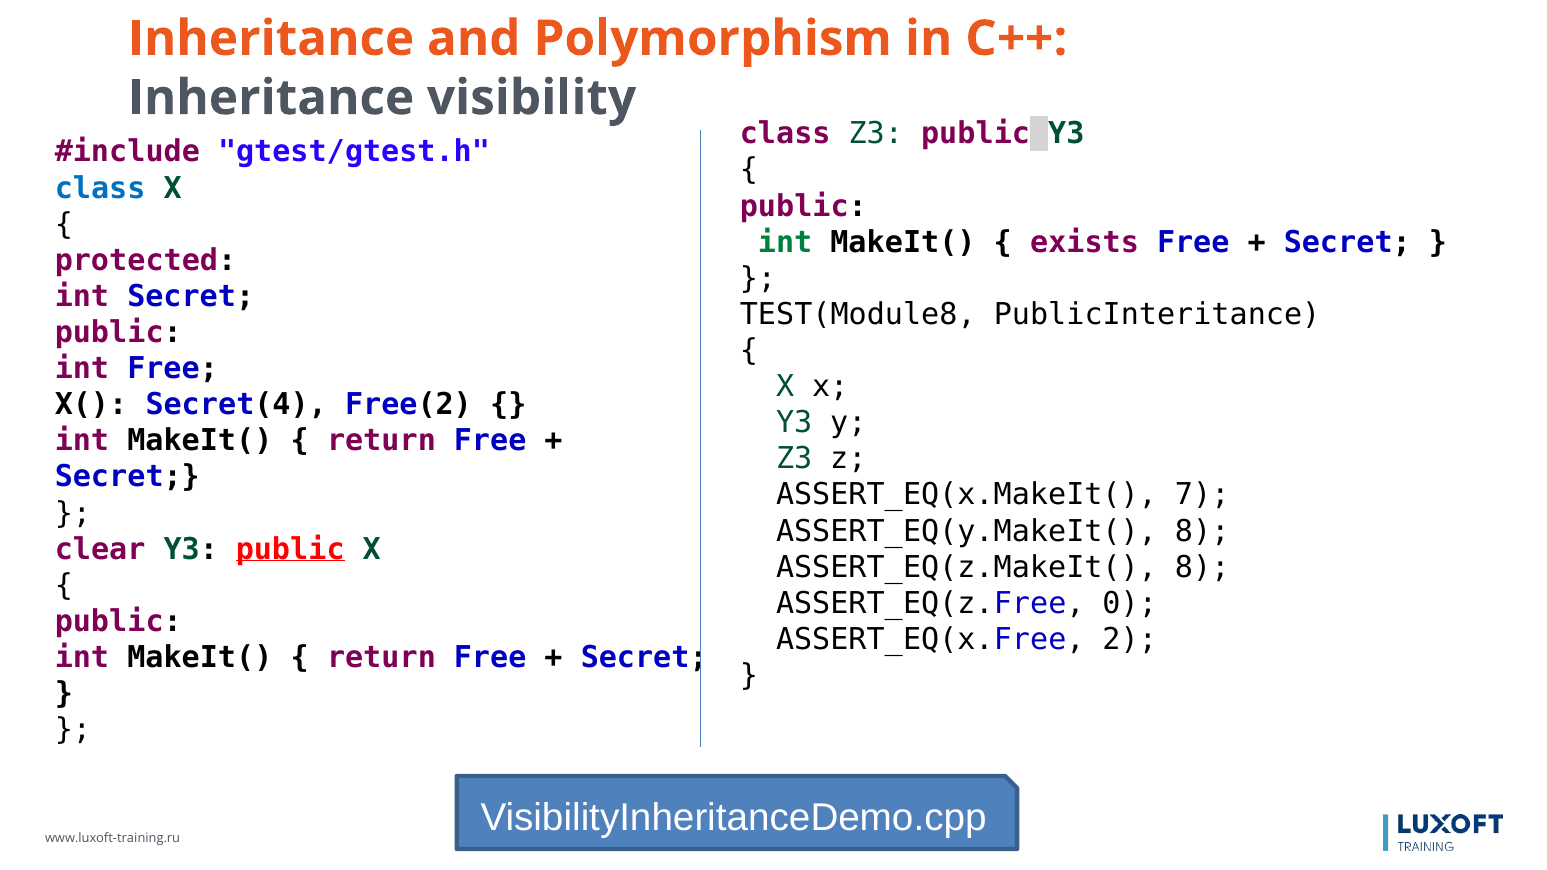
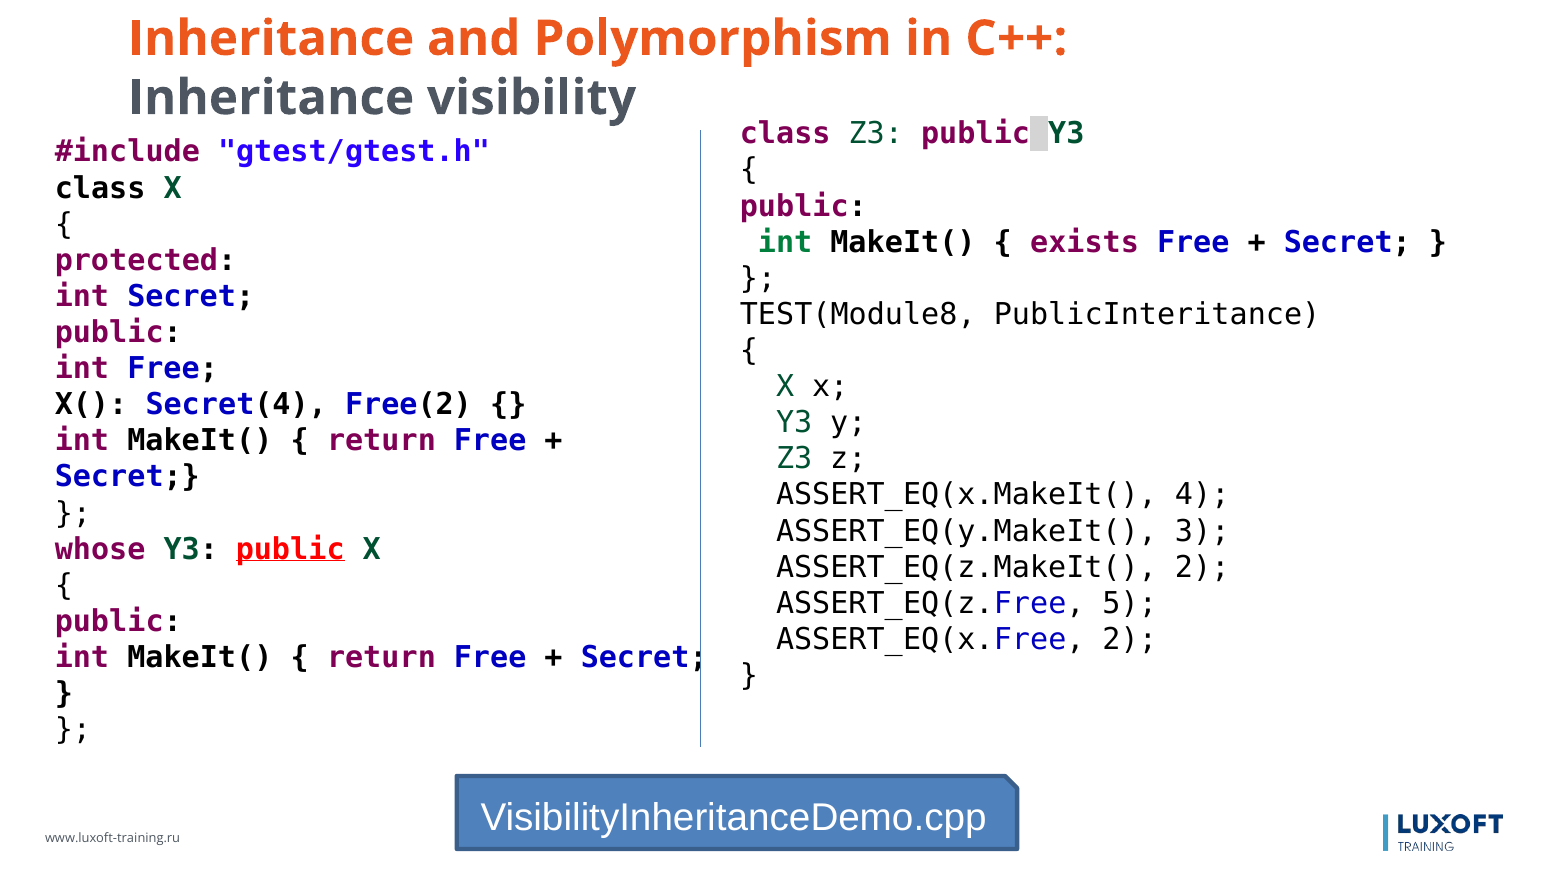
class at (100, 188) colour: blue -> black
7: 7 -> 4
ASSERT_EQ(y.MakeIt( 8: 8 -> 3
clear: clear -> whose
ASSERT_EQ(z.MakeIt( 8: 8 -> 2
0: 0 -> 5
